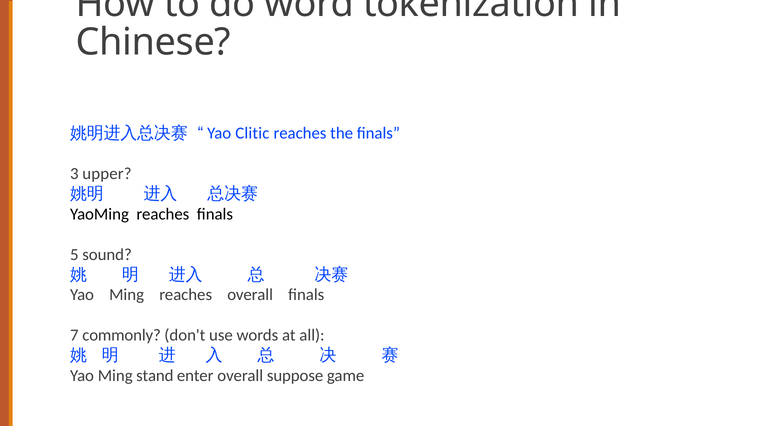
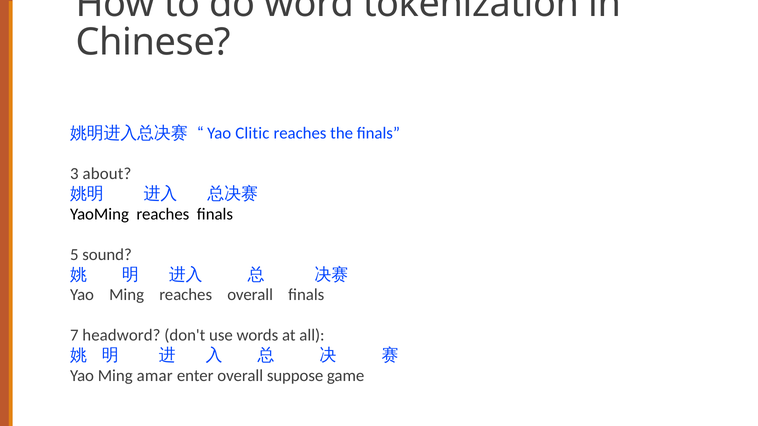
upper: upper -> about
commonly: commonly -> headword
stand: stand -> amar
